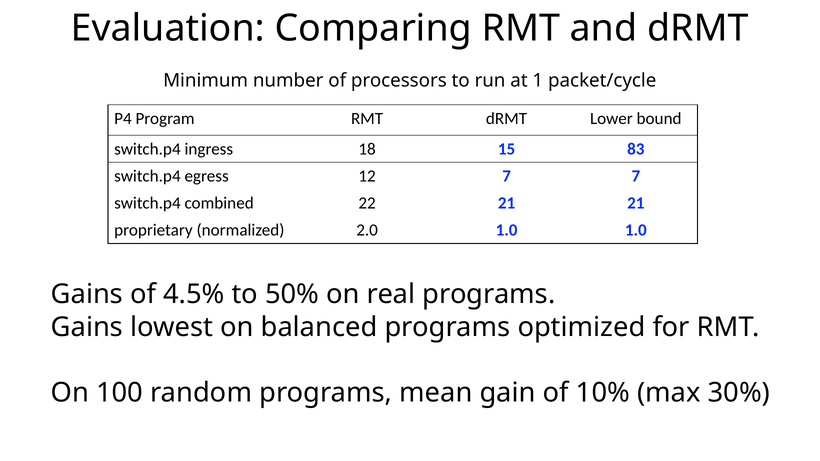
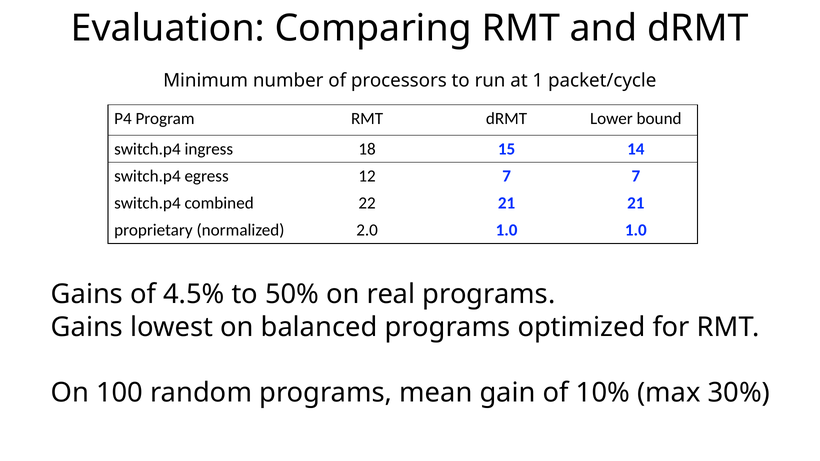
83: 83 -> 14
